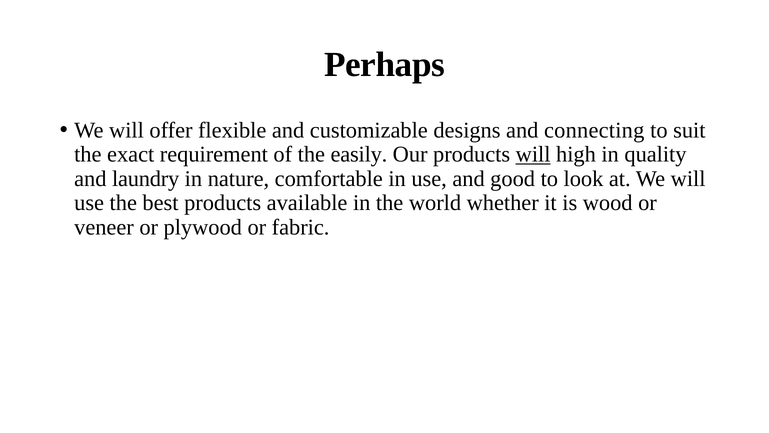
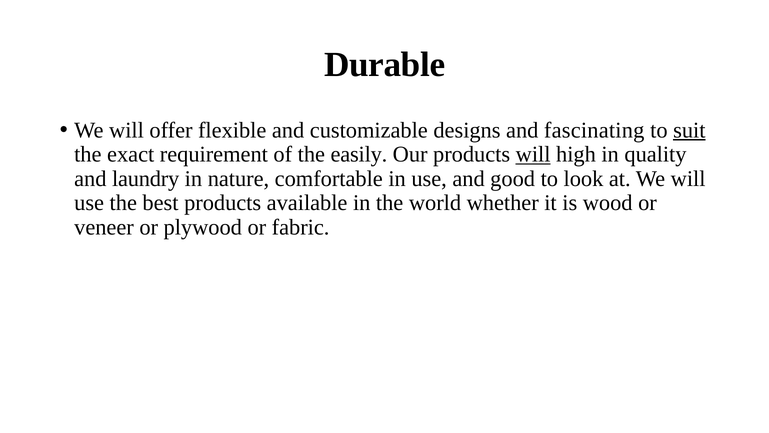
Perhaps: Perhaps -> Durable
connecting: connecting -> fascinating
suit underline: none -> present
